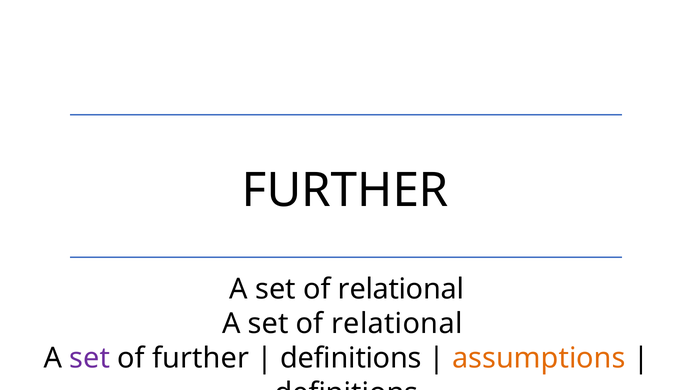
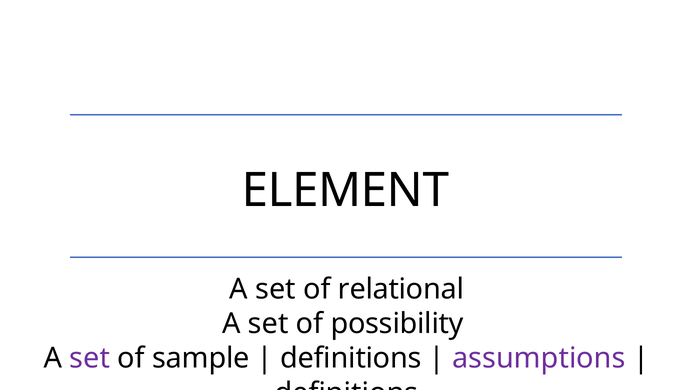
FURTHER at (345, 190): FURTHER -> ELEMENT
relational at (397, 324): relational -> possibility
of further: further -> sample
assumptions colour: orange -> purple
